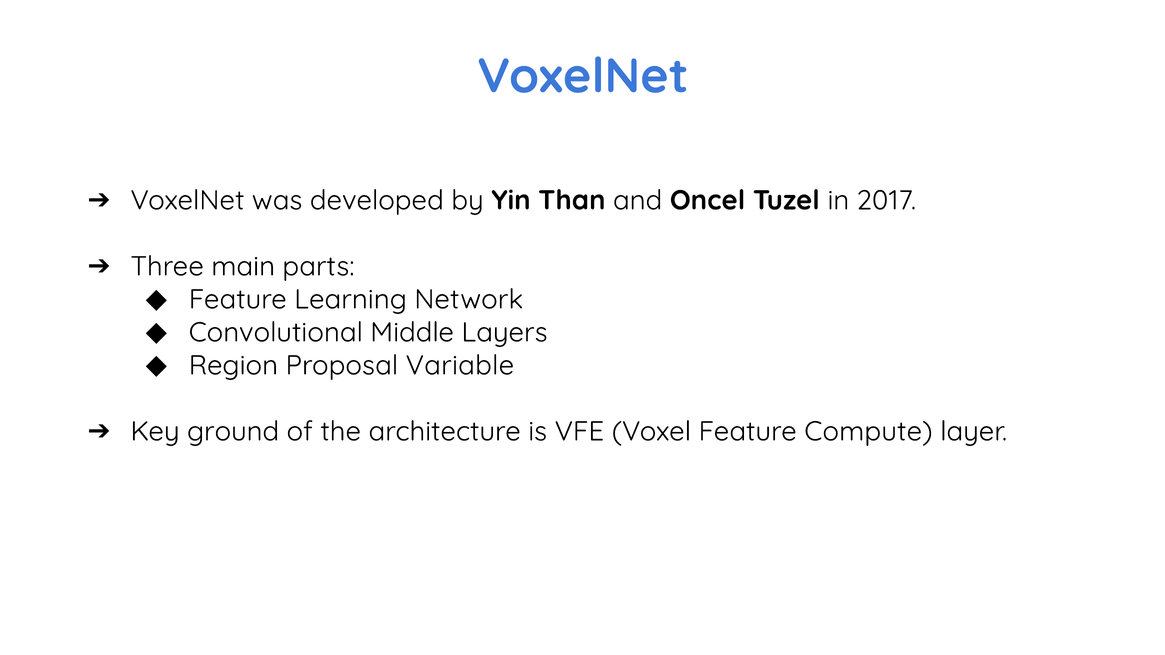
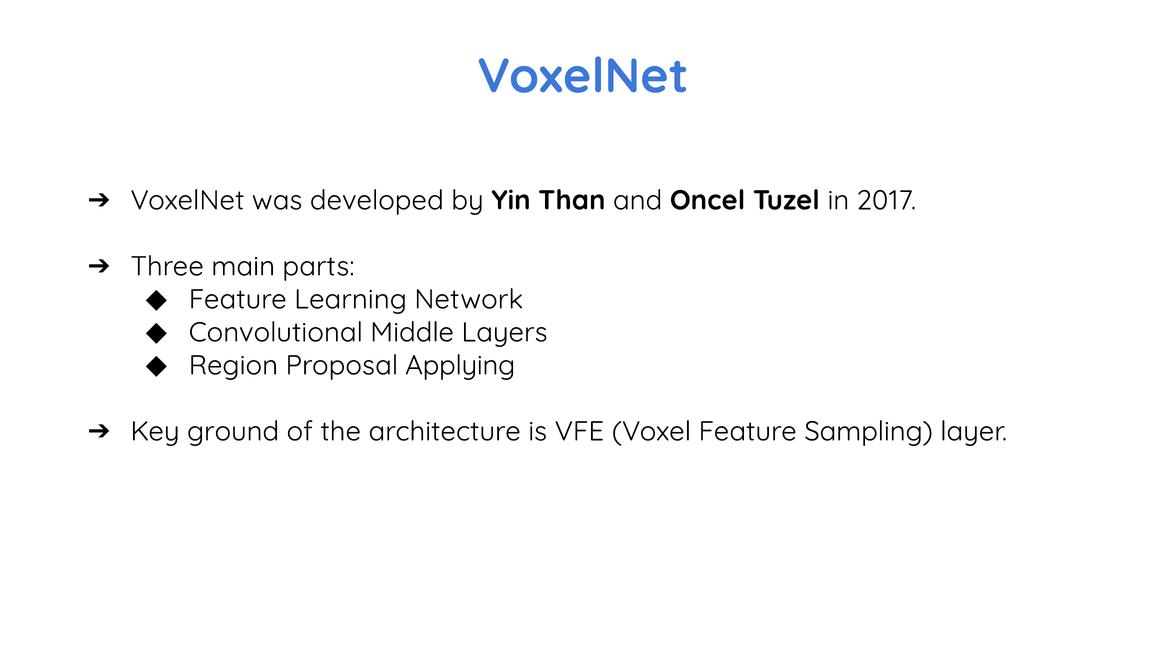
Variable: Variable -> Applying
Compute: Compute -> Sampling
